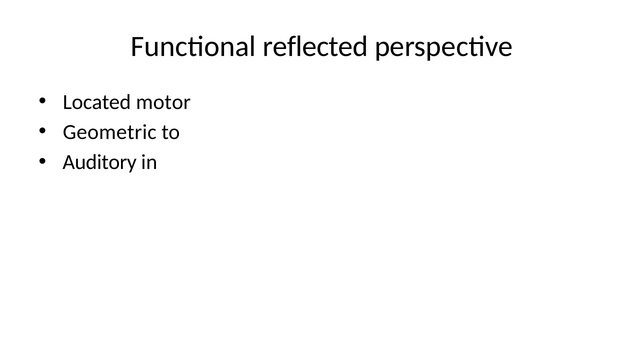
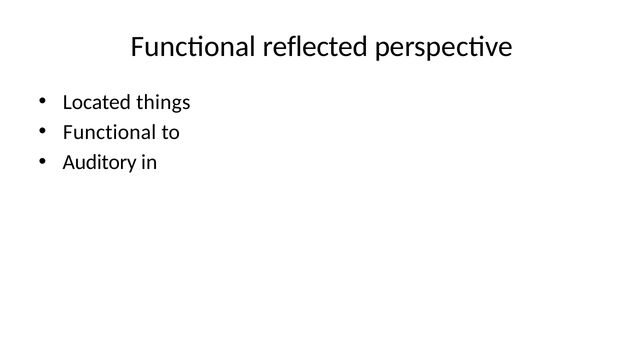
motor: motor -> things
Geometric at (110, 132): Geometric -> Functional
